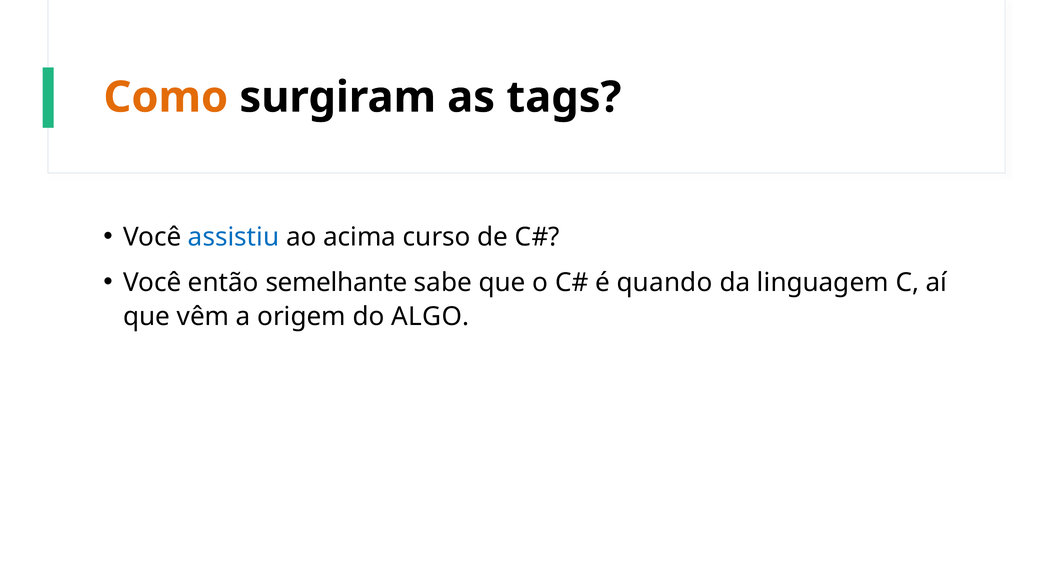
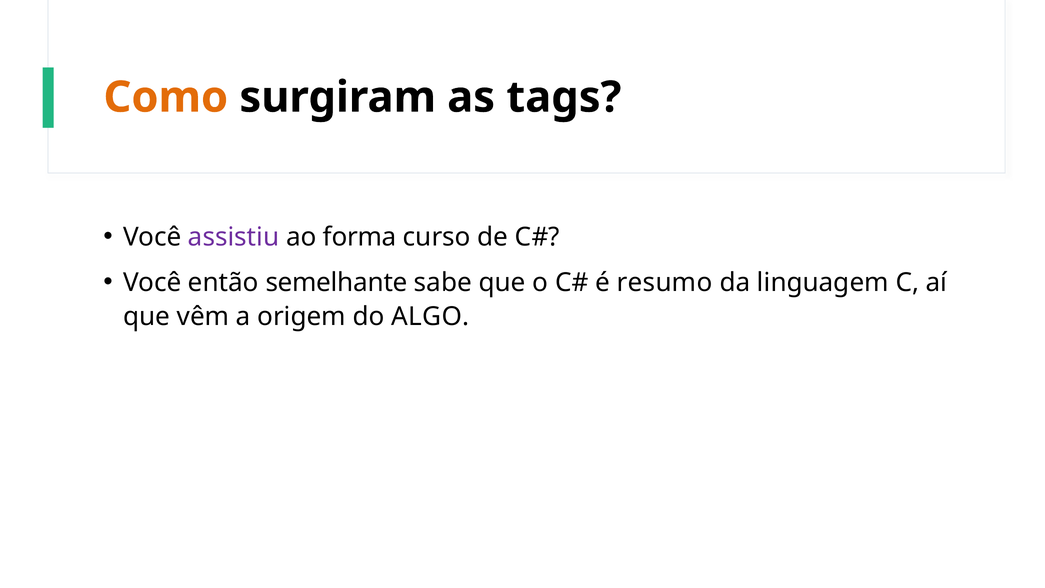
assistiu colour: blue -> purple
acima: acima -> forma
quando: quando -> resumo
